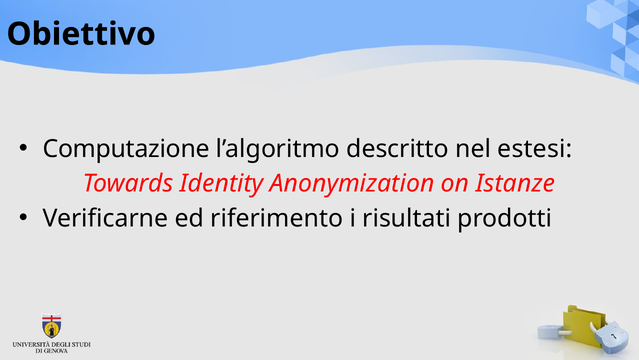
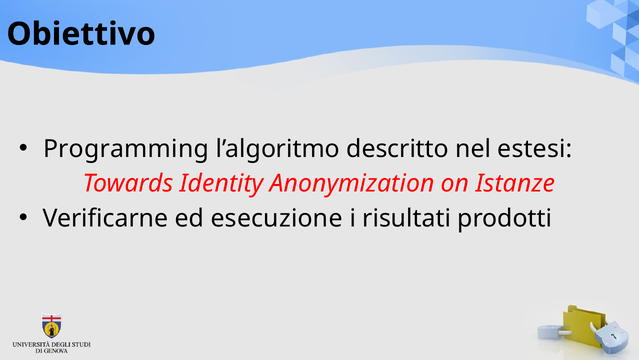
Computazione: Computazione -> Programming
riferimento: riferimento -> esecuzione
